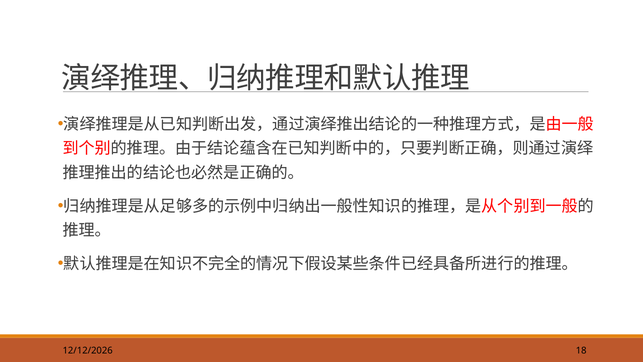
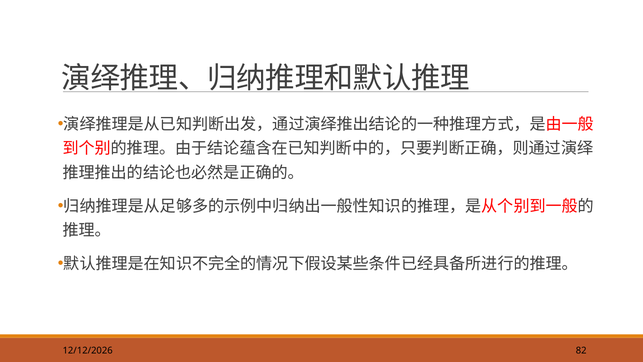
18: 18 -> 82
